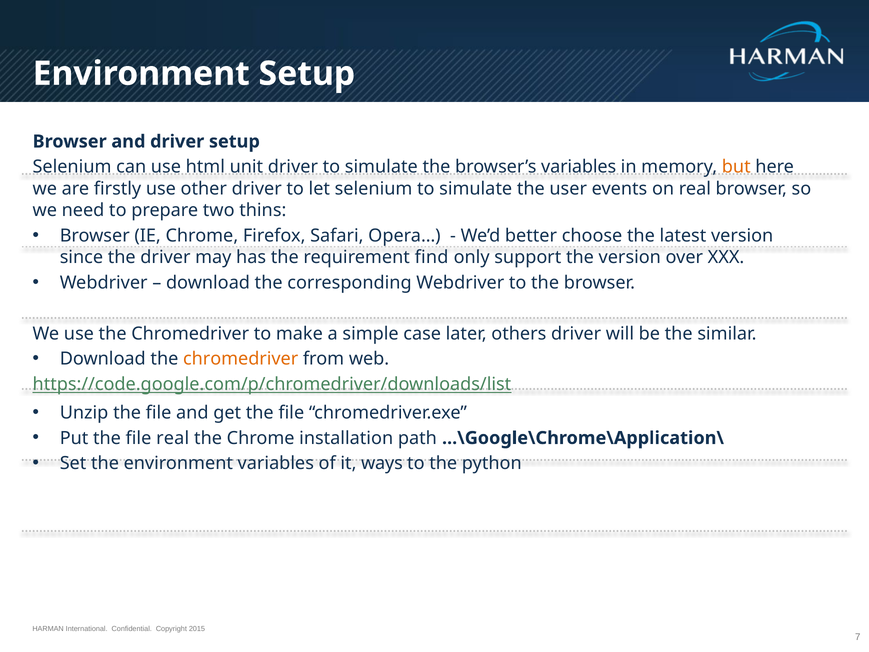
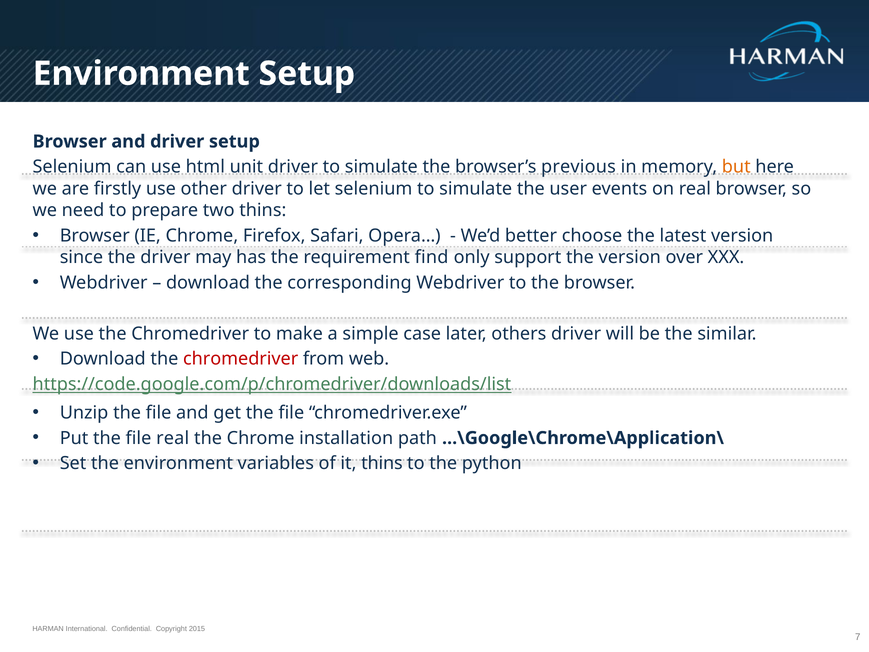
browser’s variables: variables -> previous
chromedriver at (241, 359) colour: orange -> red
it ways: ways -> thins
